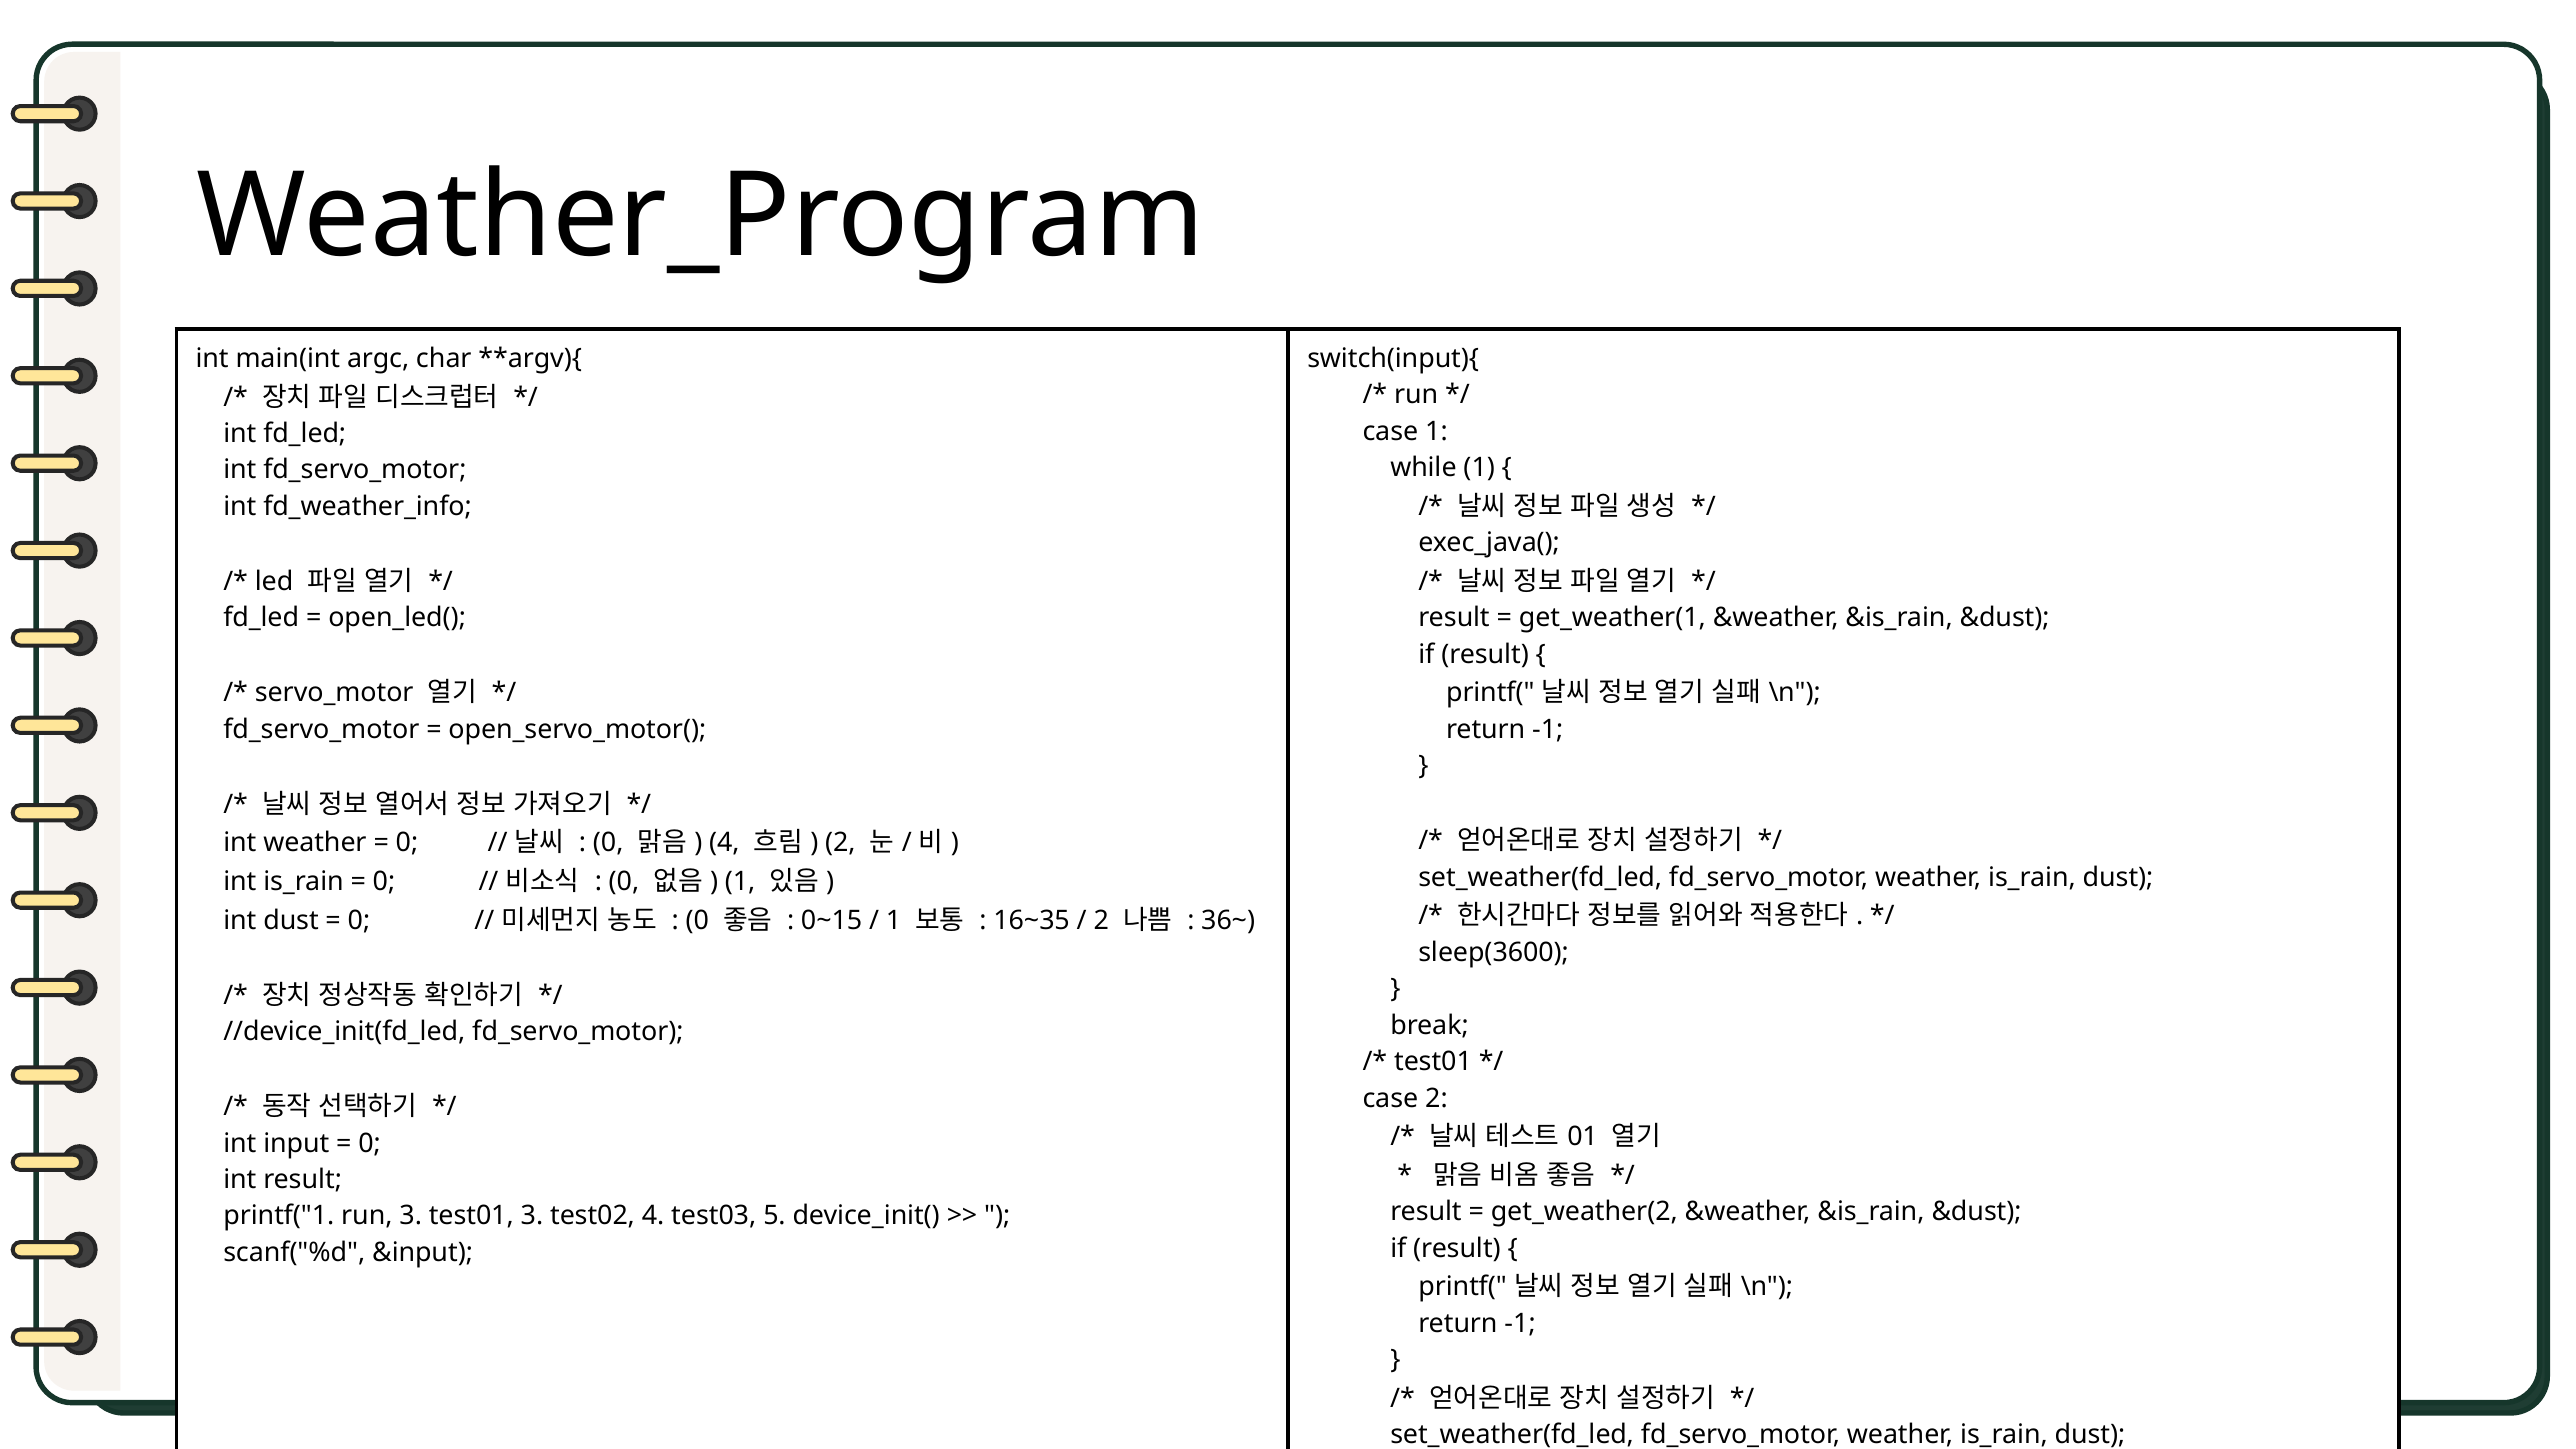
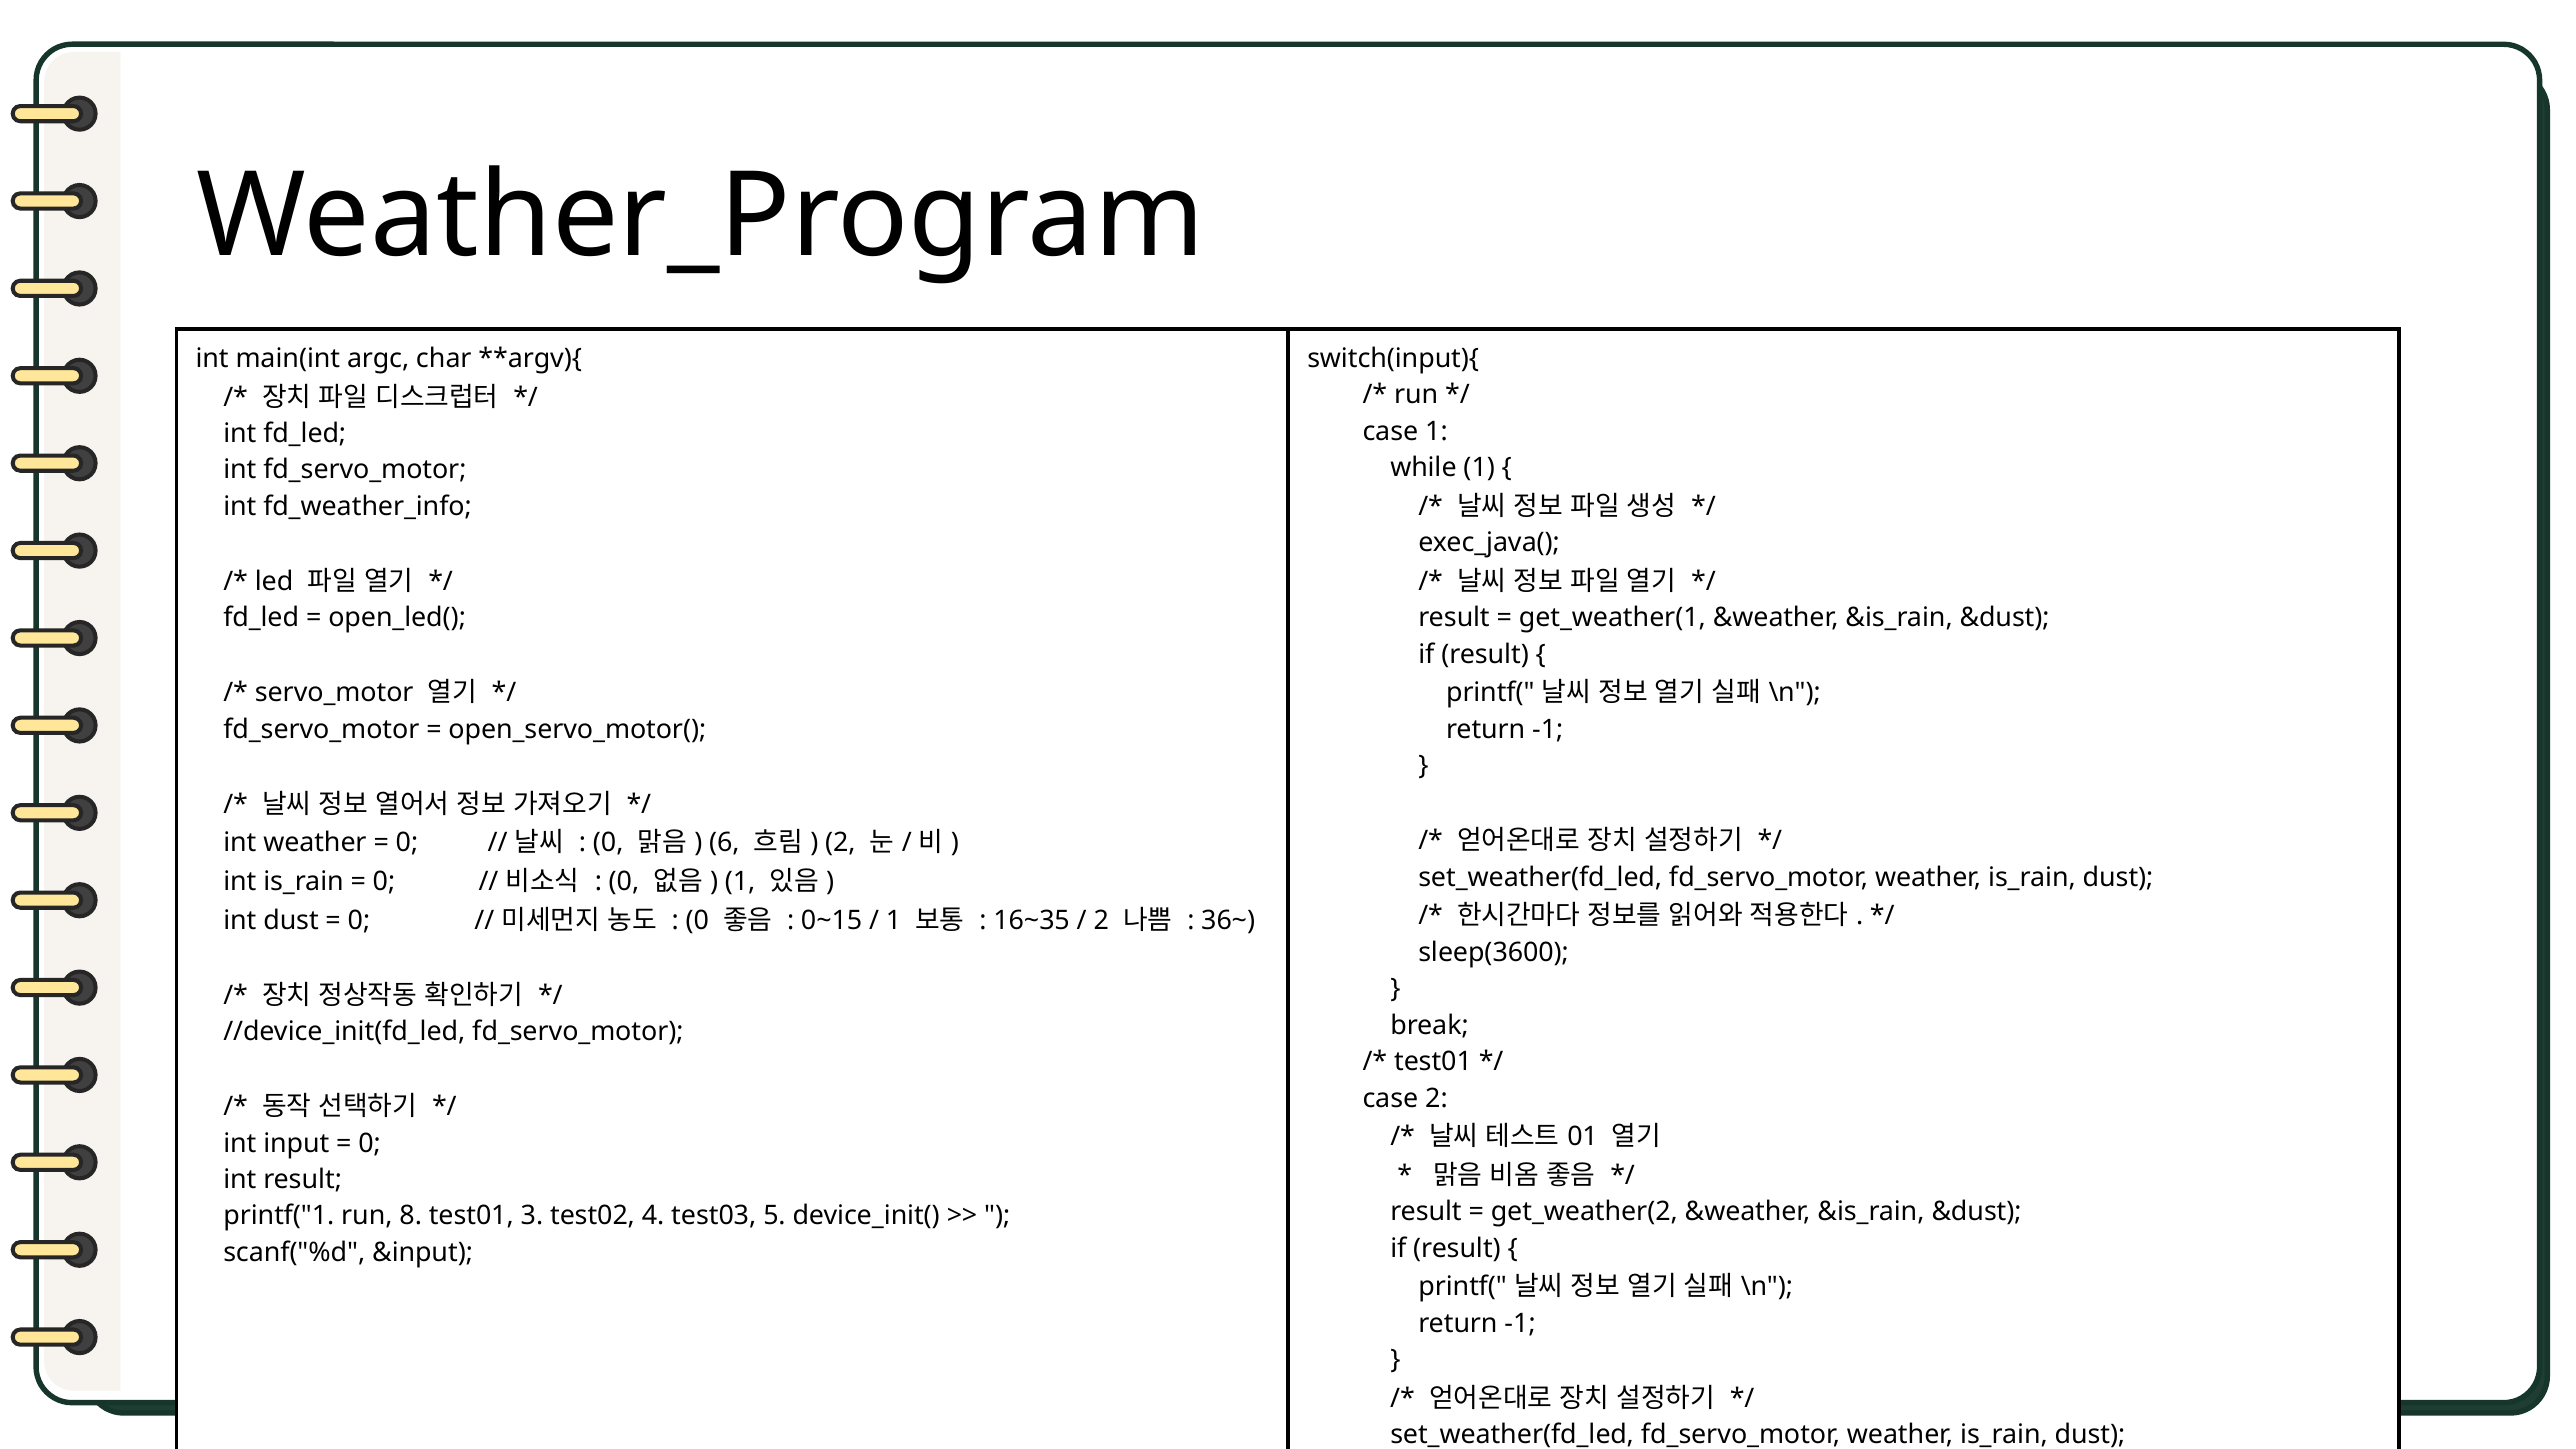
4 at (724, 843): 4 -> 6
run 3: 3 -> 8
